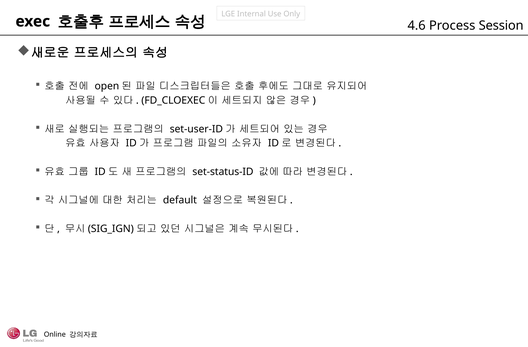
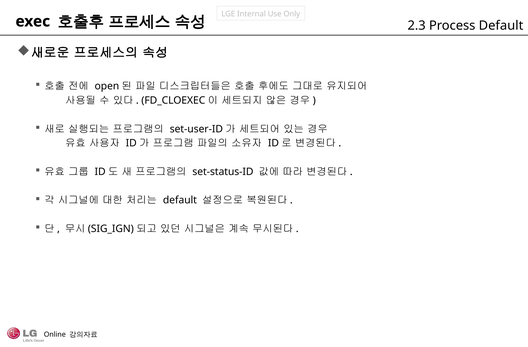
4.6: 4.6 -> 2.3
Process Session: Session -> Default
